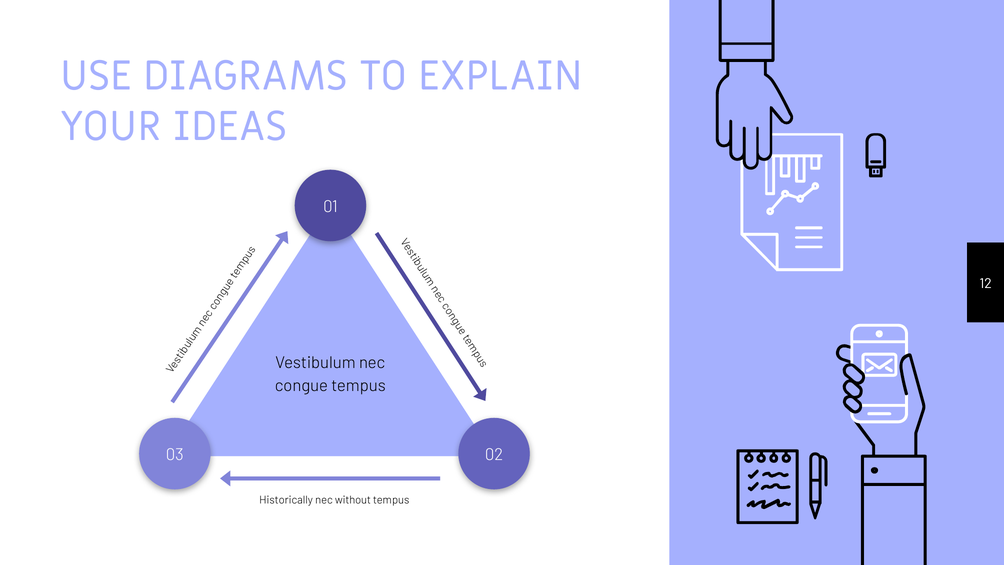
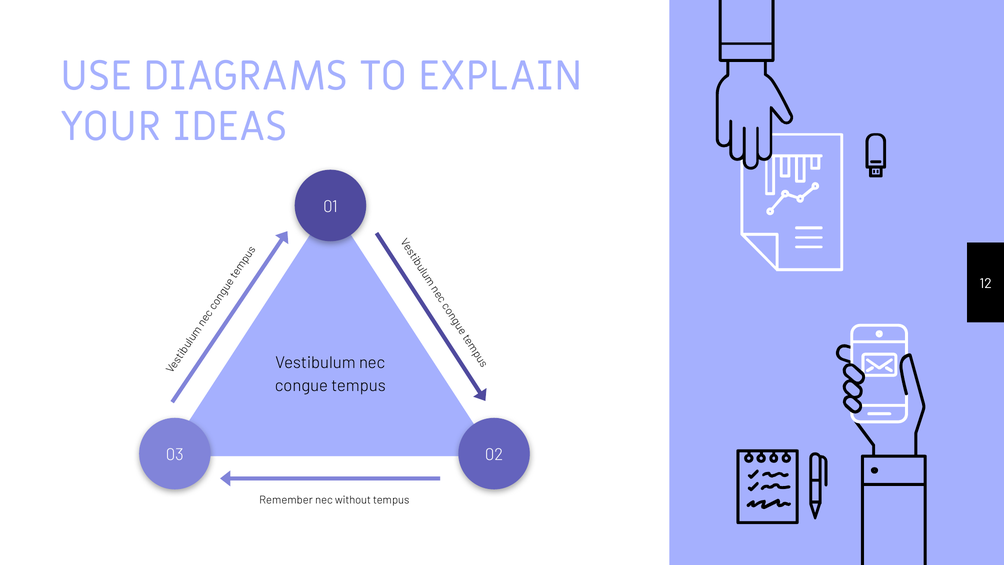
Historically: Historically -> Remember
